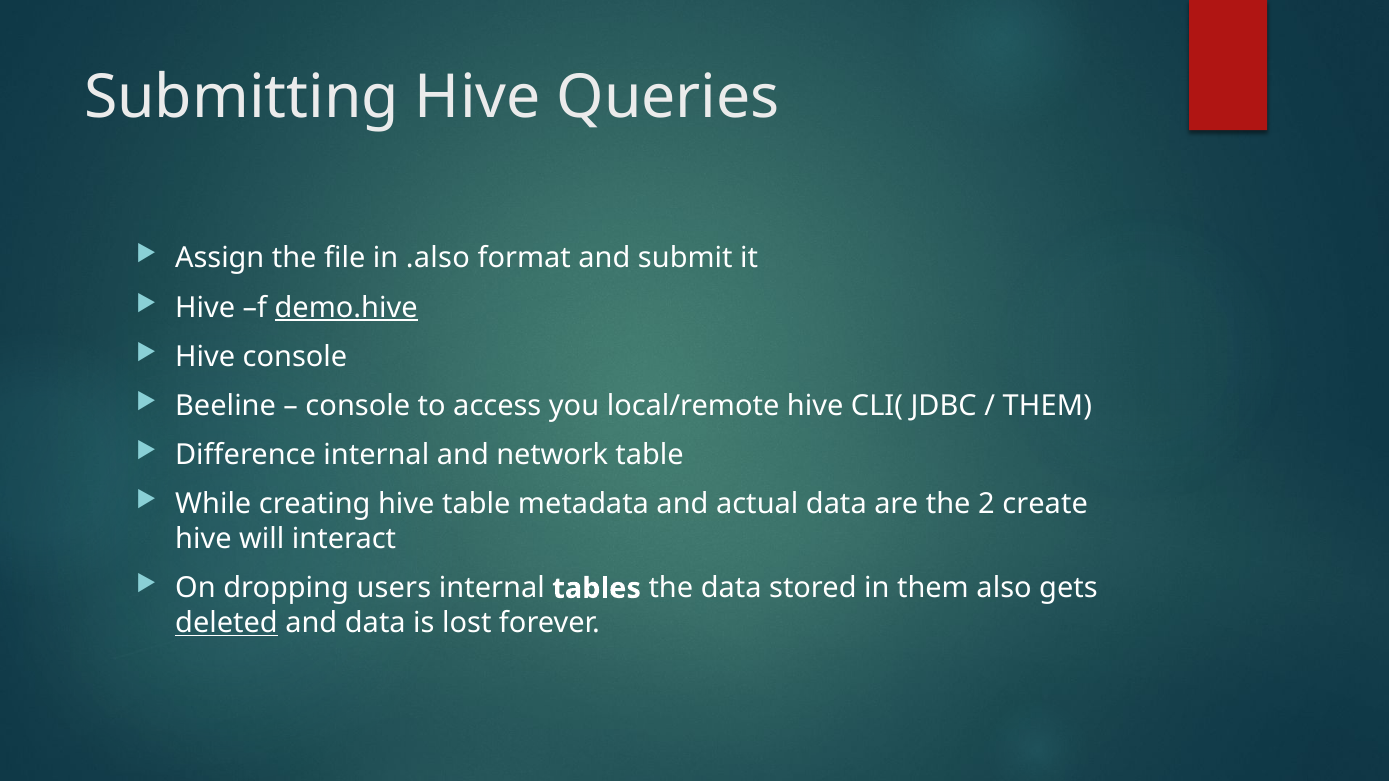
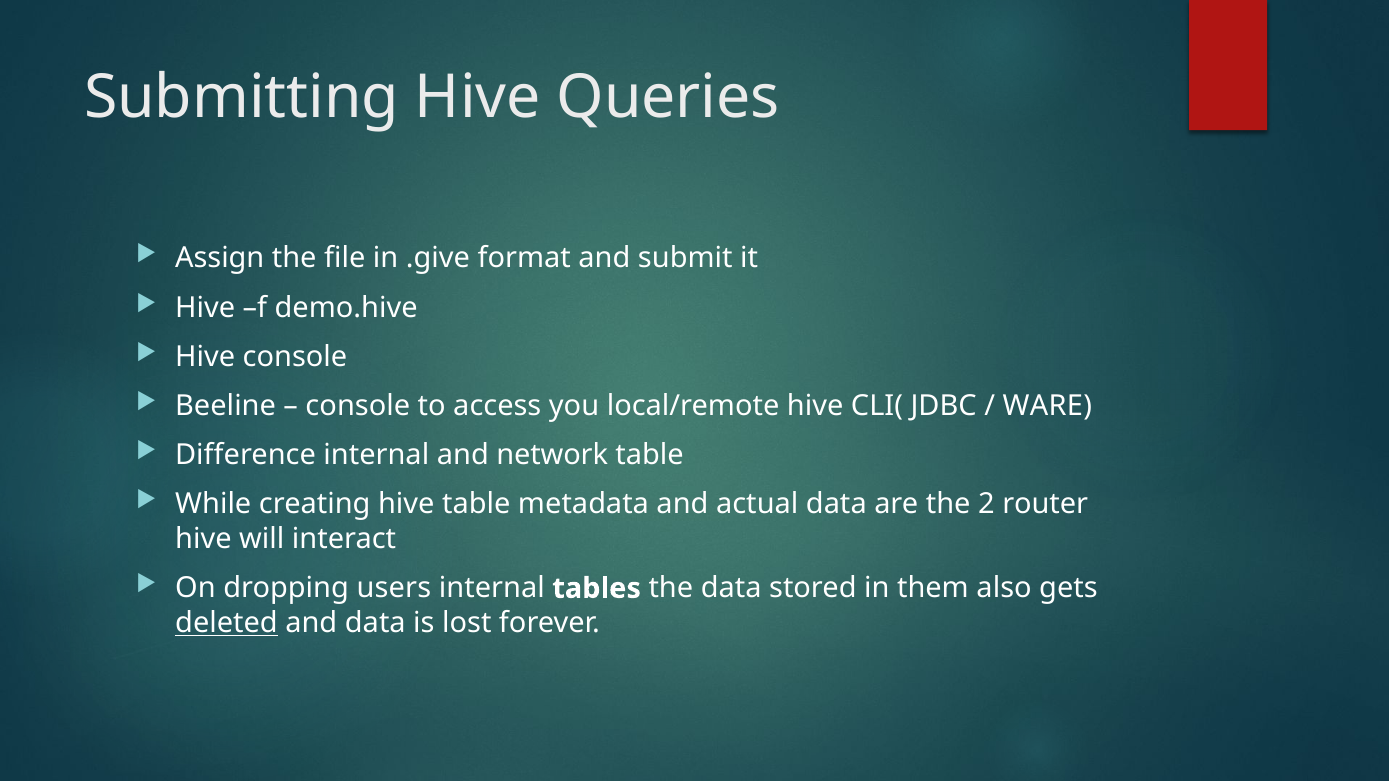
.also: .also -> .give
demo.hive underline: present -> none
THEM at (1047, 406): THEM -> WARE
create: create -> router
